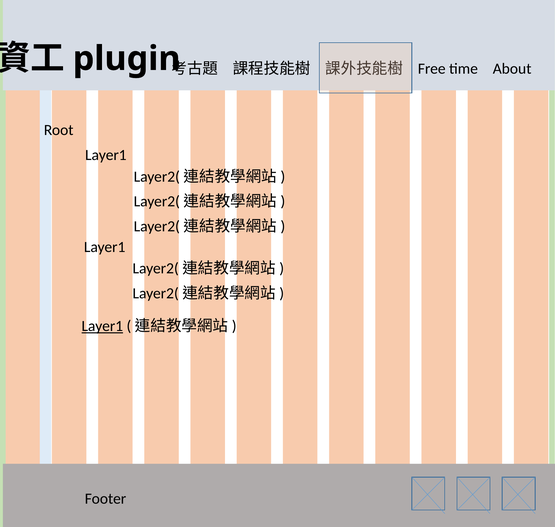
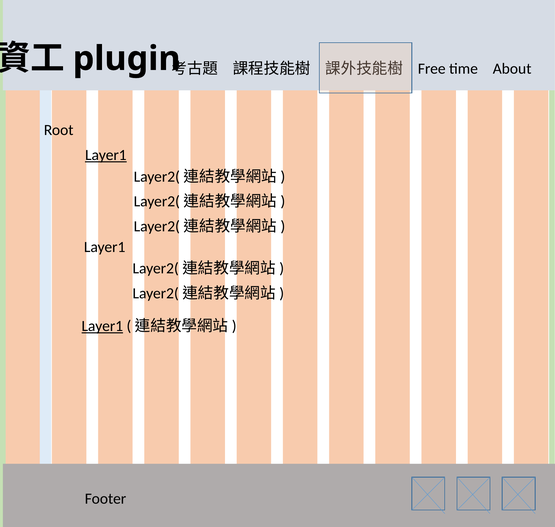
Layer1 at (106, 155) underline: none -> present
